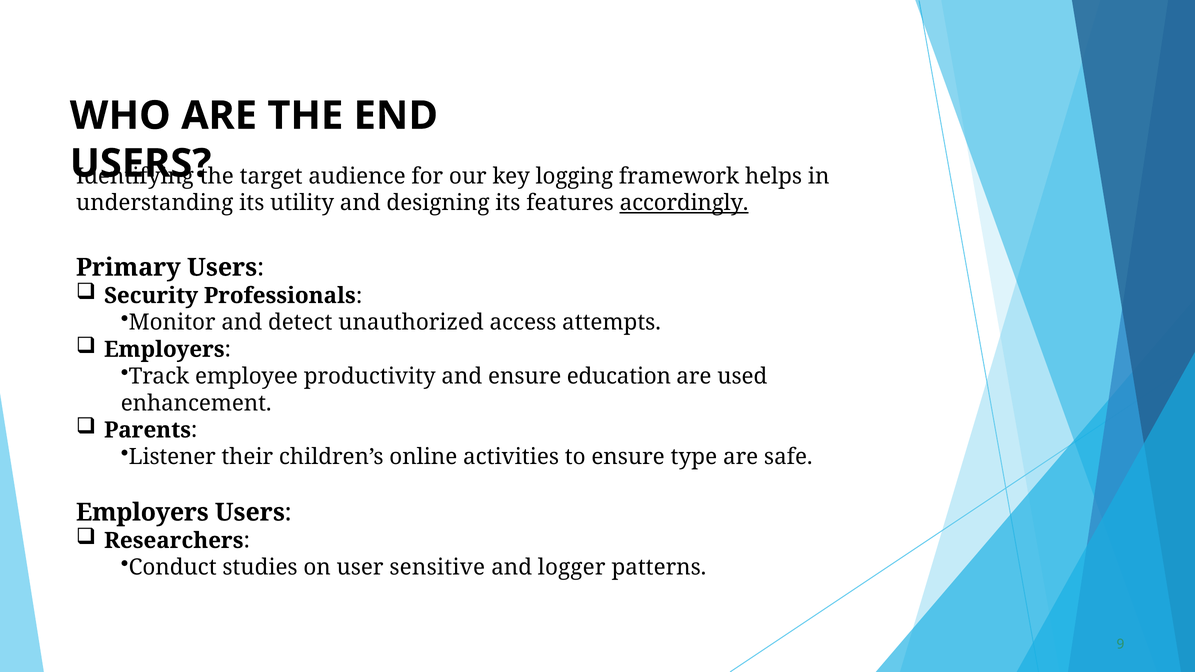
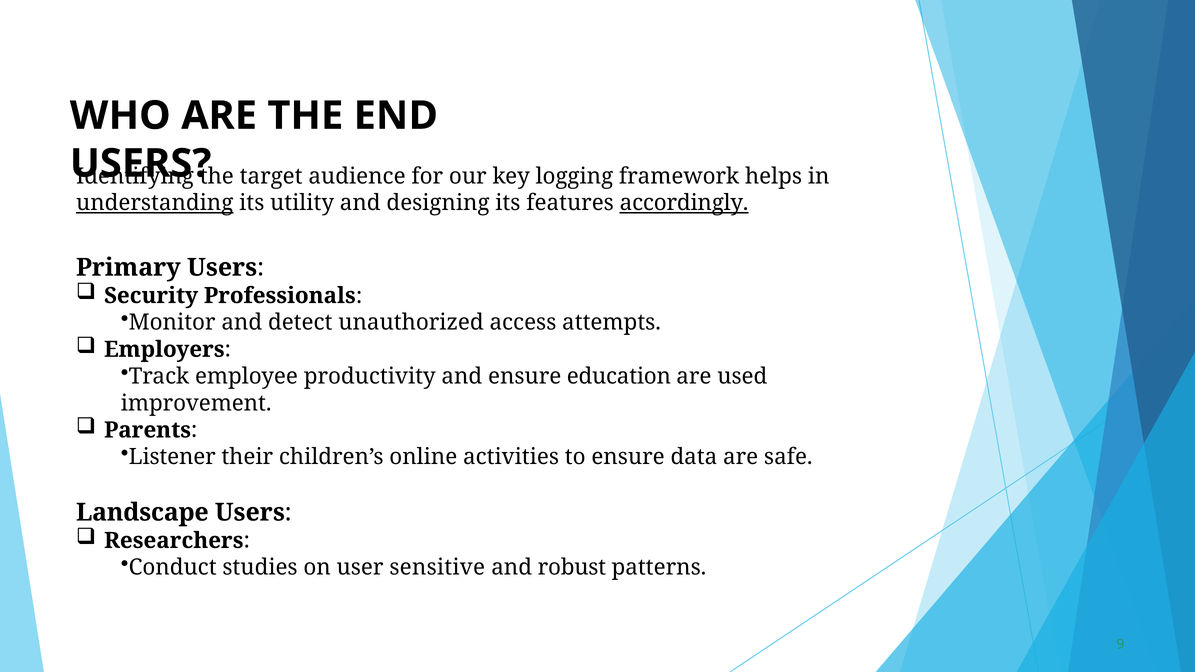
understanding underline: none -> present
enhancement: enhancement -> improvement
type: type -> data
Employers at (142, 513): Employers -> Landscape
logger: logger -> robust
